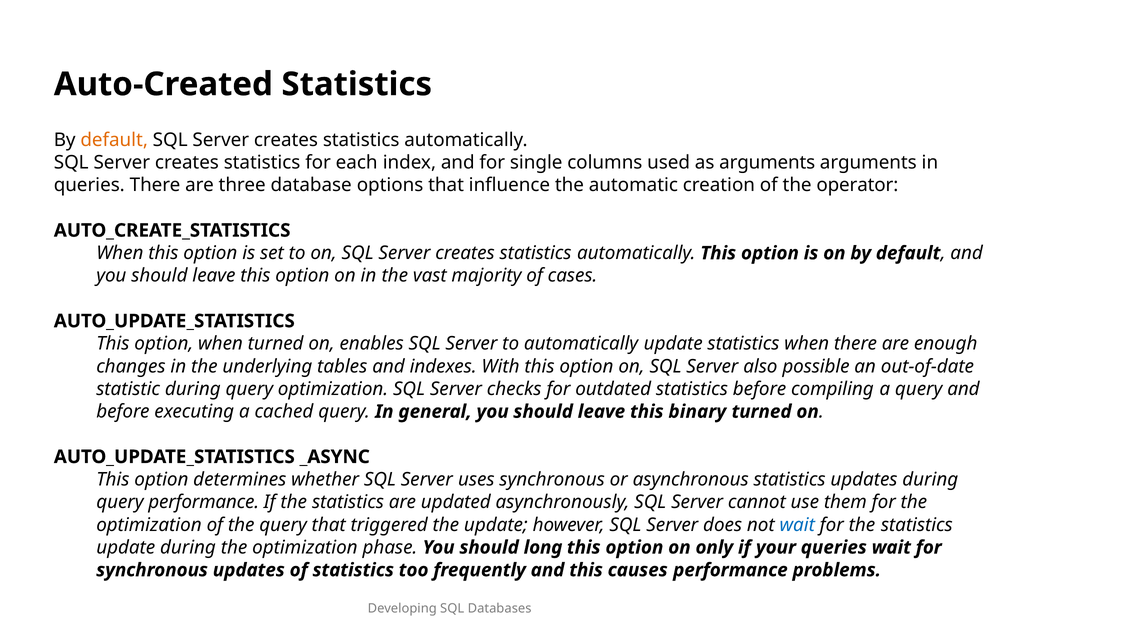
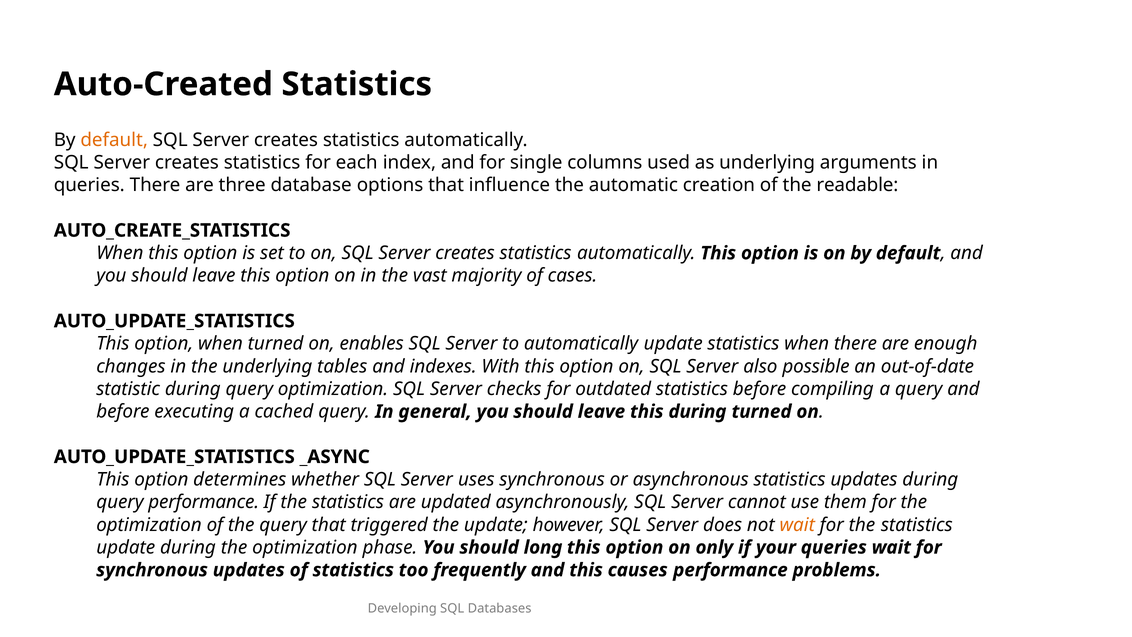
as arguments: arguments -> underlying
operator: operator -> readable
this binary: binary -> during
wait at (797, 525) colour: blue -> orange
